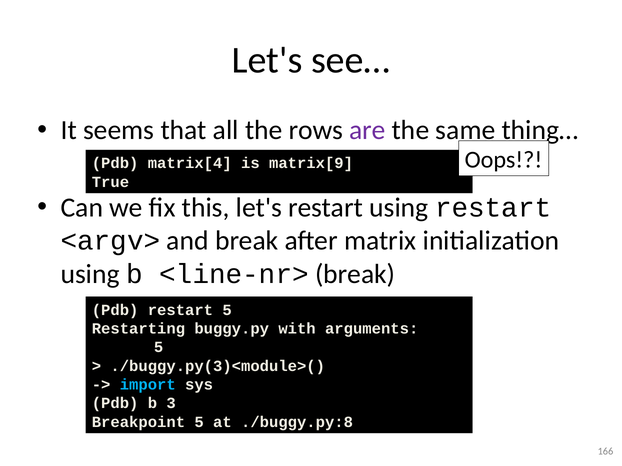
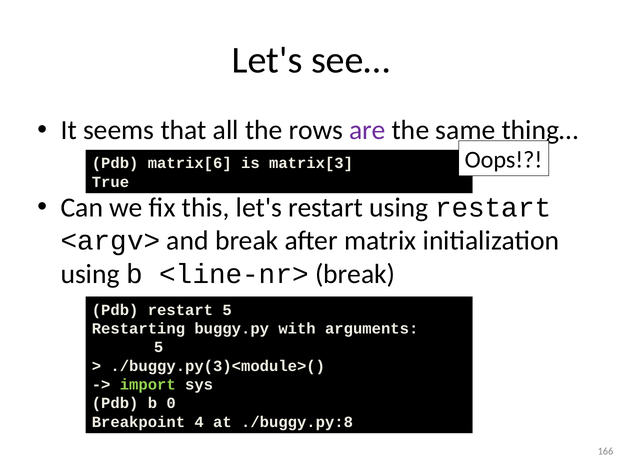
matrix[4: matrix[4 -> matrix[6
matrix[9: matrix[9 -> matrix[3
import colour: light blue -> light green
3: 3 -> 0
Breakpoint 5: 5 -> 4
